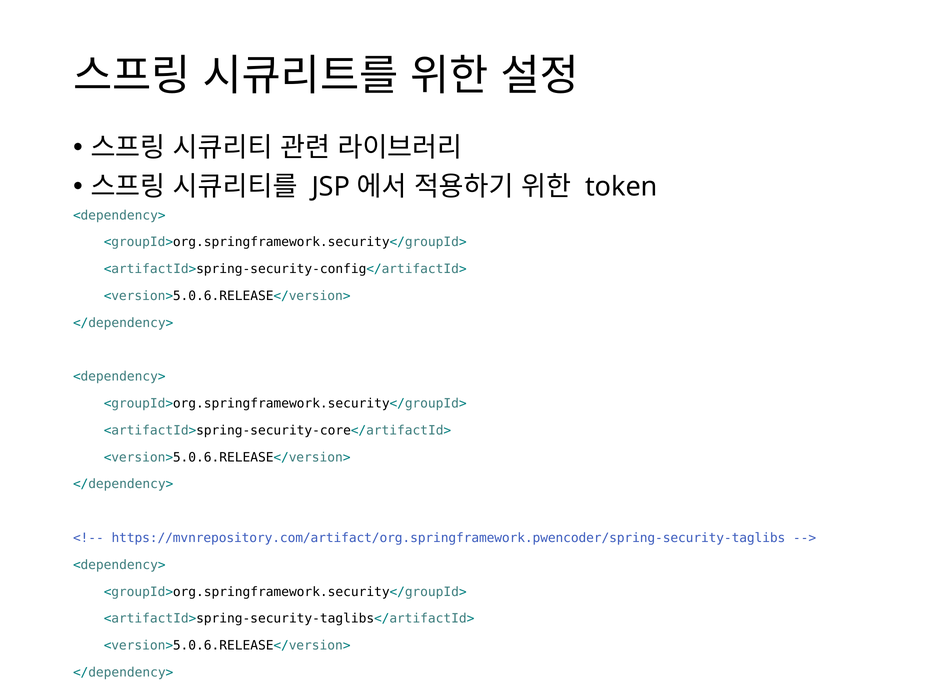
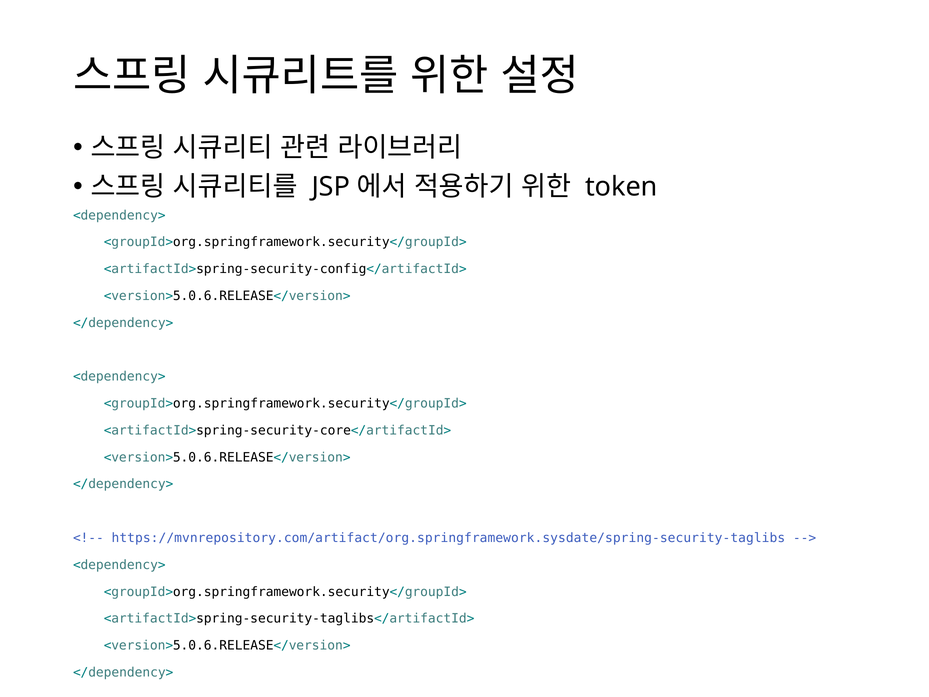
https://mvnrepository.com/artifact/org.springframework.pwencoder/spring-security-taglibs: https://mvnrepository.com/artifact/org.springframework.pwencoder/spring-security-taglibs -> https://mvnrepository.com/artifact/org.springframework.sysdate/spring-security-taglibs
